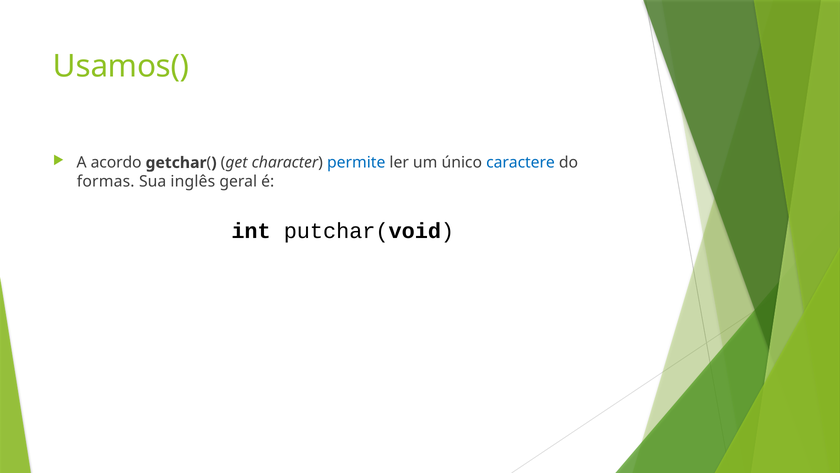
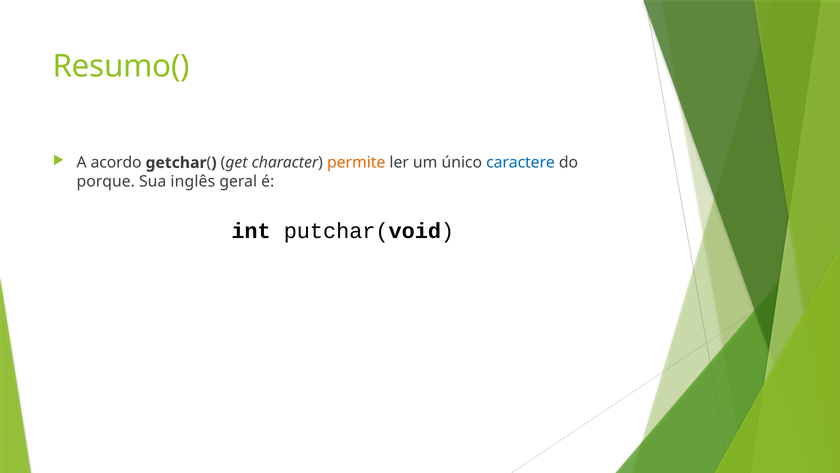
Usamos(: Usamos( -> Resumo(
permite colour: blue -> orange
formas: formas -> porque
